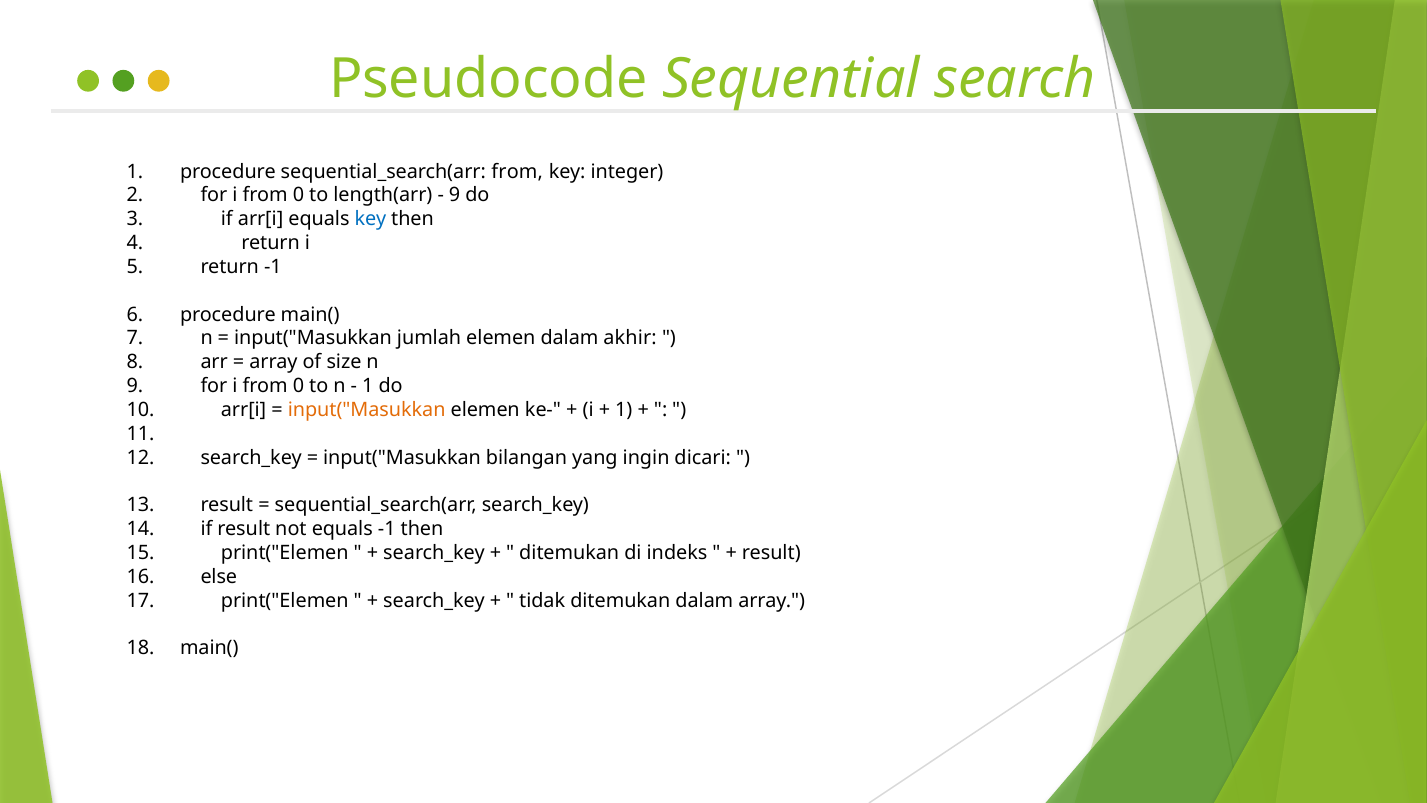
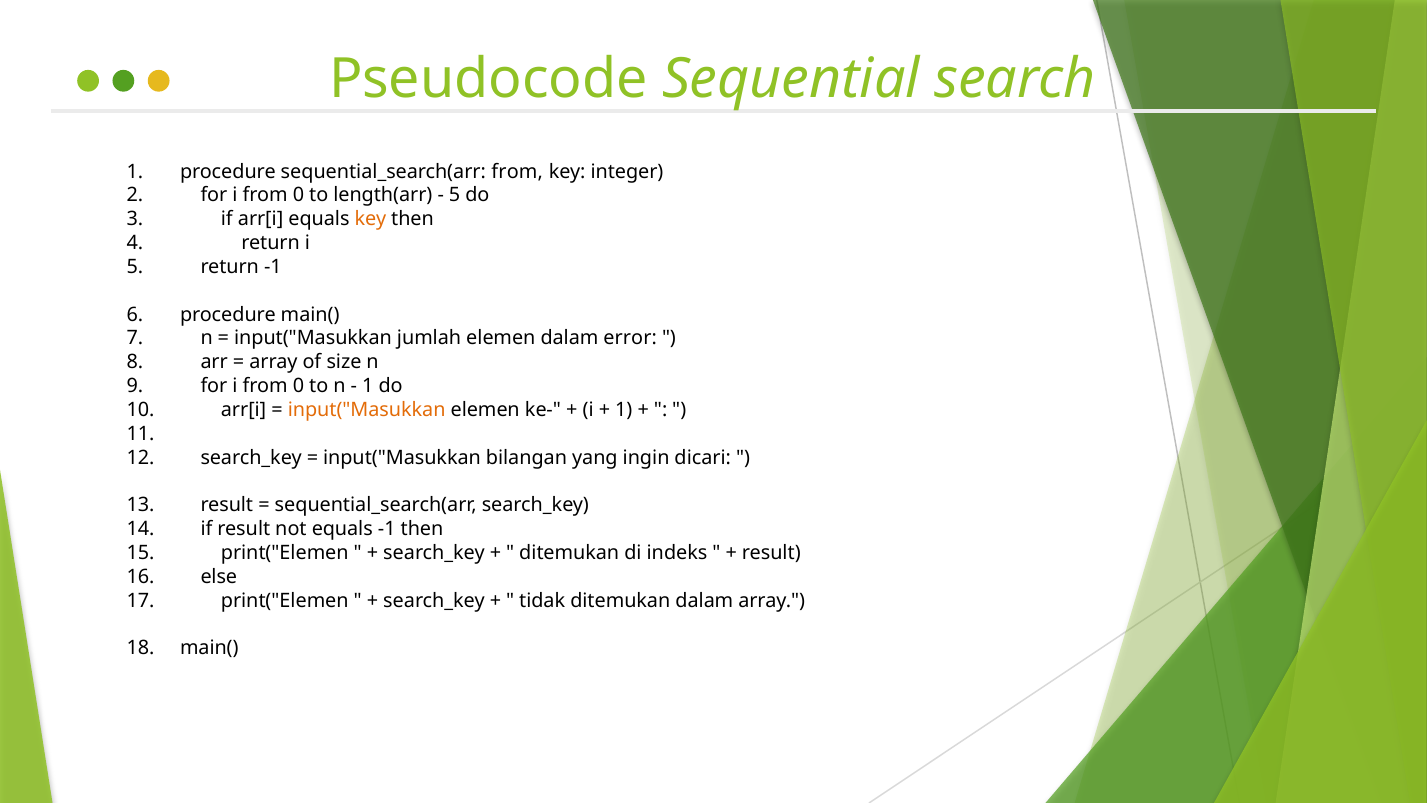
9 at (455, 195): 9 -> 5
key at (370, 219) colour: blue -> orange
akhir: akhir -> error
